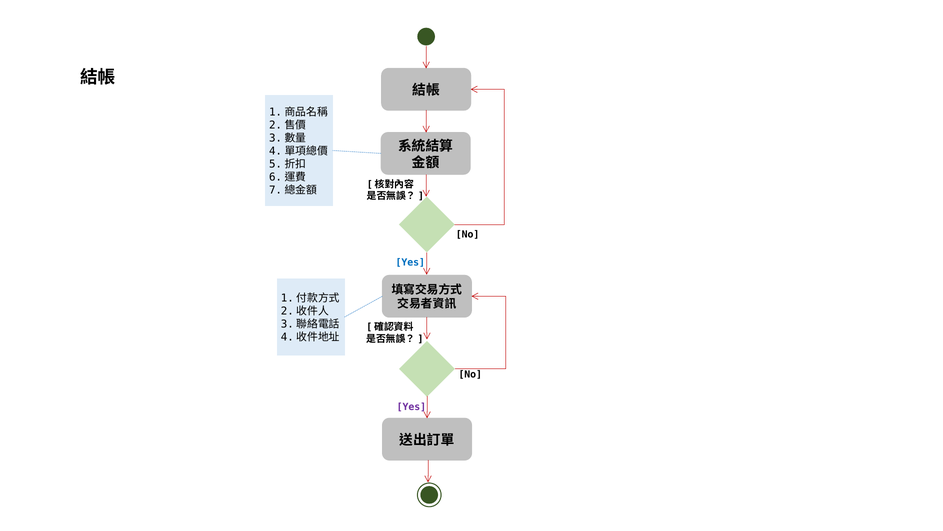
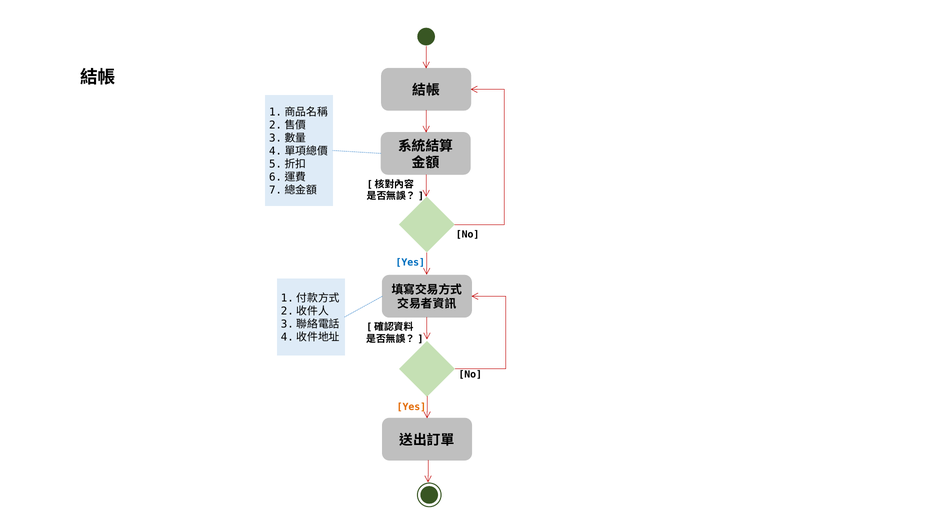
Yes at (411, 406) colour: purple -> orange
